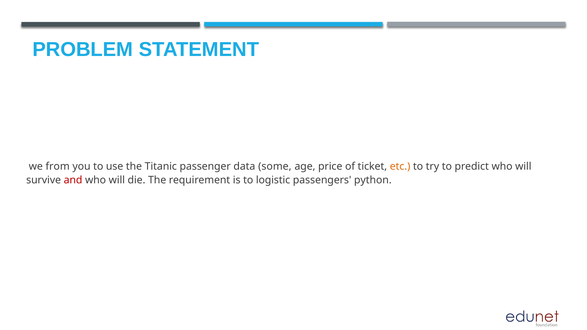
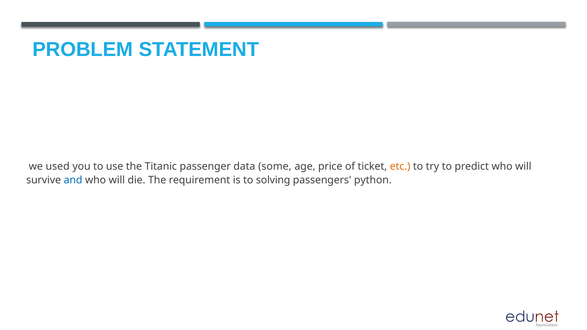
from: from -> used
and colour: red -> blue
logistic: logistic -> solving
